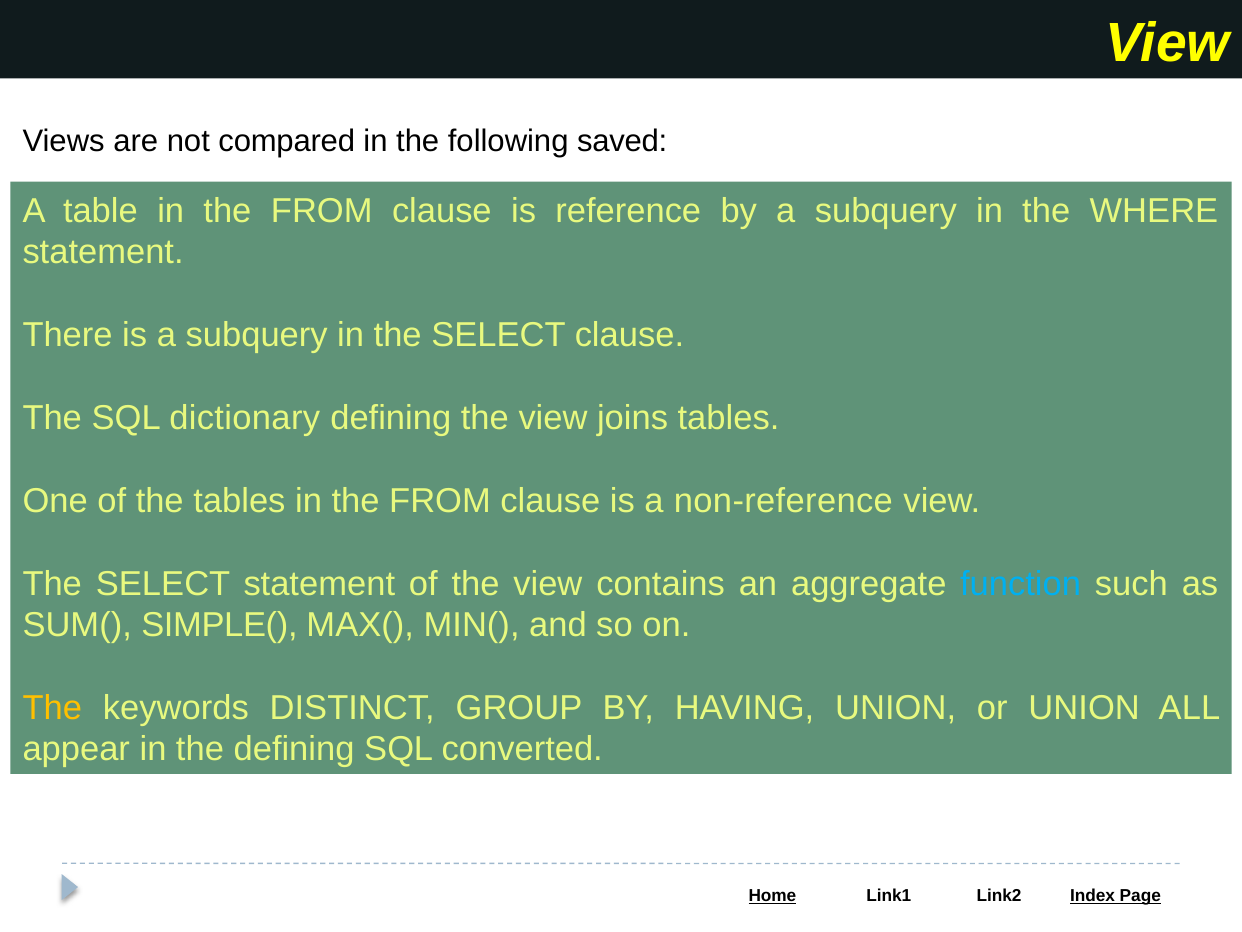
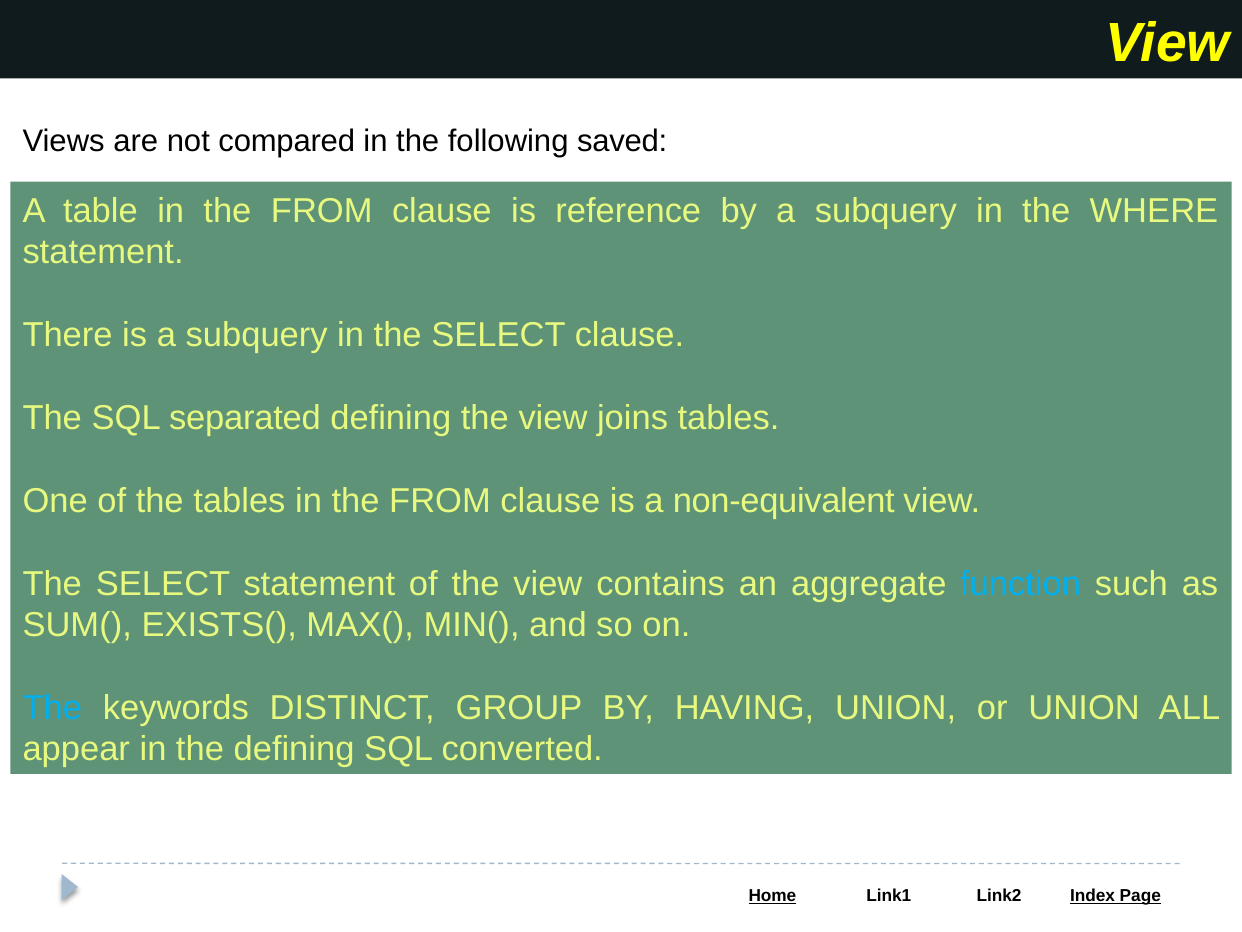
dictionary: dictionary -> separated
non-reference: non-reference -> non-equivalent
SIMPLE(: SIMPLE( -> EXISTS(
The at (52, 708) colour: yellow -> light blue
